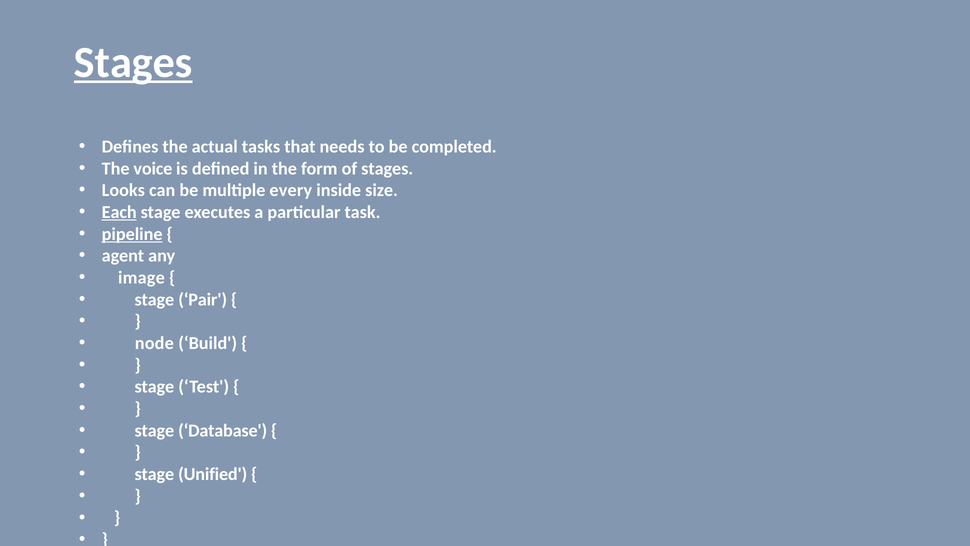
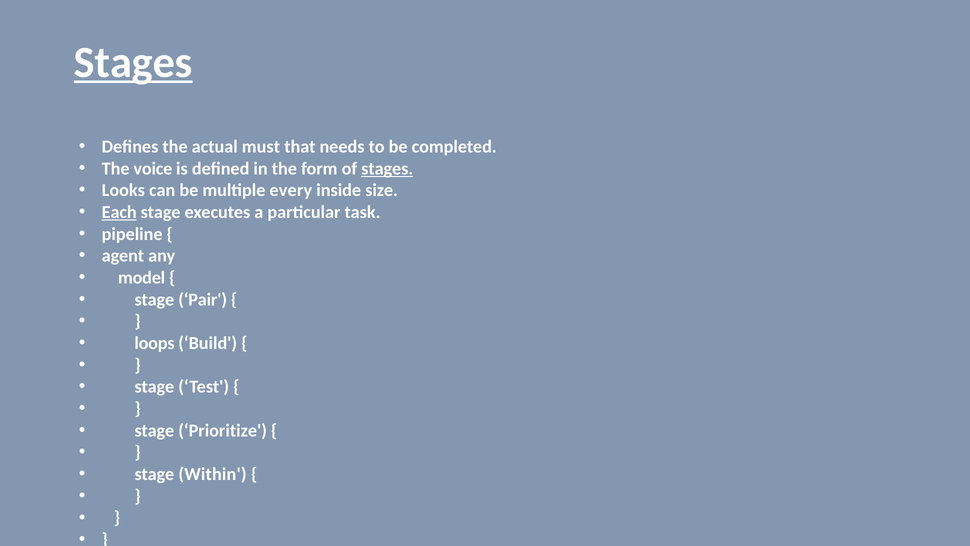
tasks: tasks -> must
stages at (387, 168) underline: none -> present
pipeline underline: present -> none
image: image -> model
node: node -> loops
Database: Database -> Prioritize
Unified: Unified -> Within
